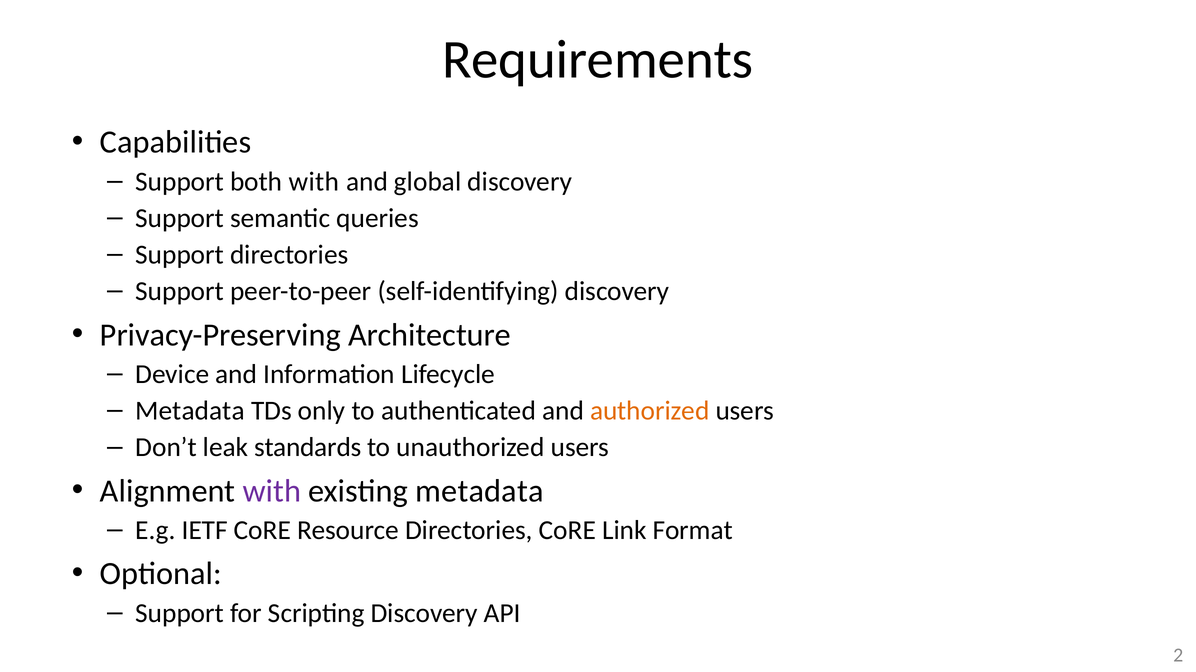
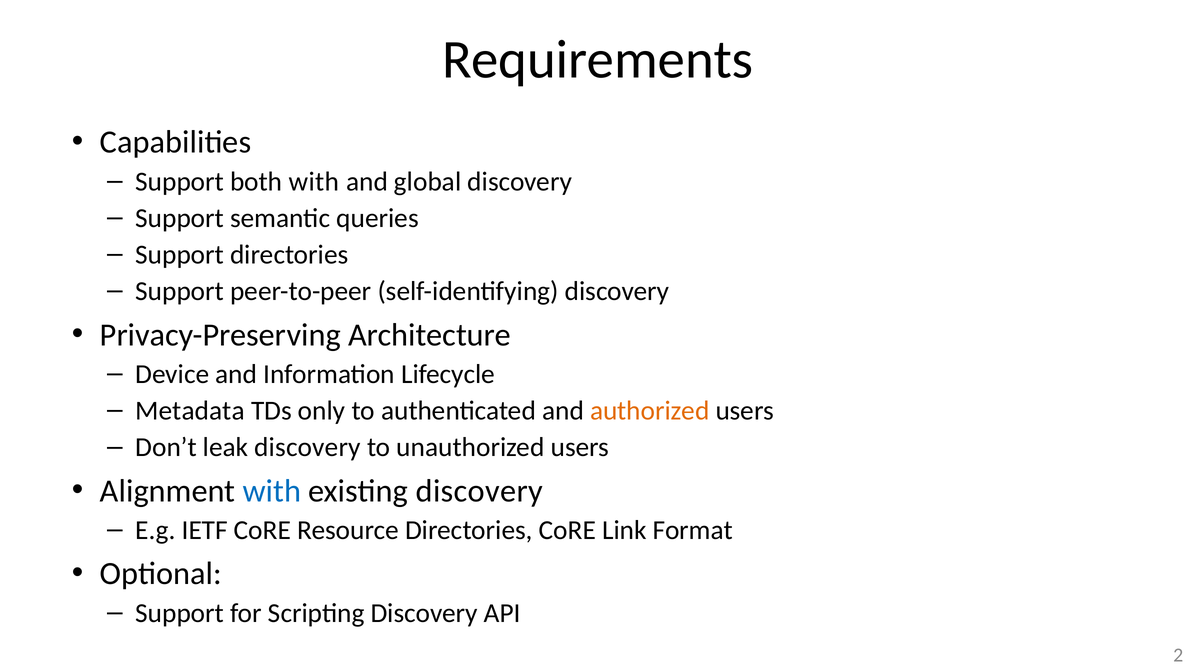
leak standards: standards -> discovery
with at (272, 491) colour: purple -> blue
existing metadata: metadata -> discovery
